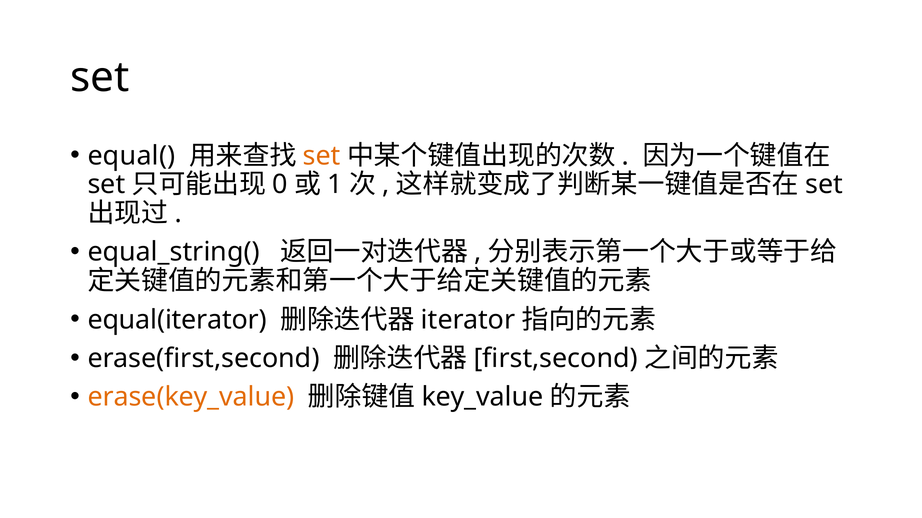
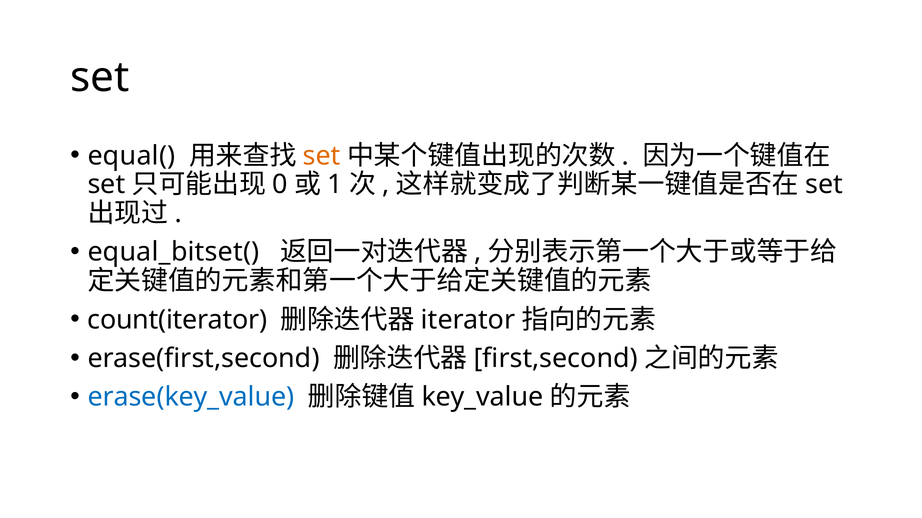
equal_string(: equal_string( -> equal_bitset(
equal(iterator: equal(iterator -> count(iterator
erase(key_value colour: orange -> blue
